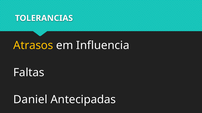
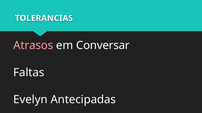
Atrasos colour: yellow -> pink
Influencia: Influencia -> Conversar
Daniel: Daniel -> Evelyn
